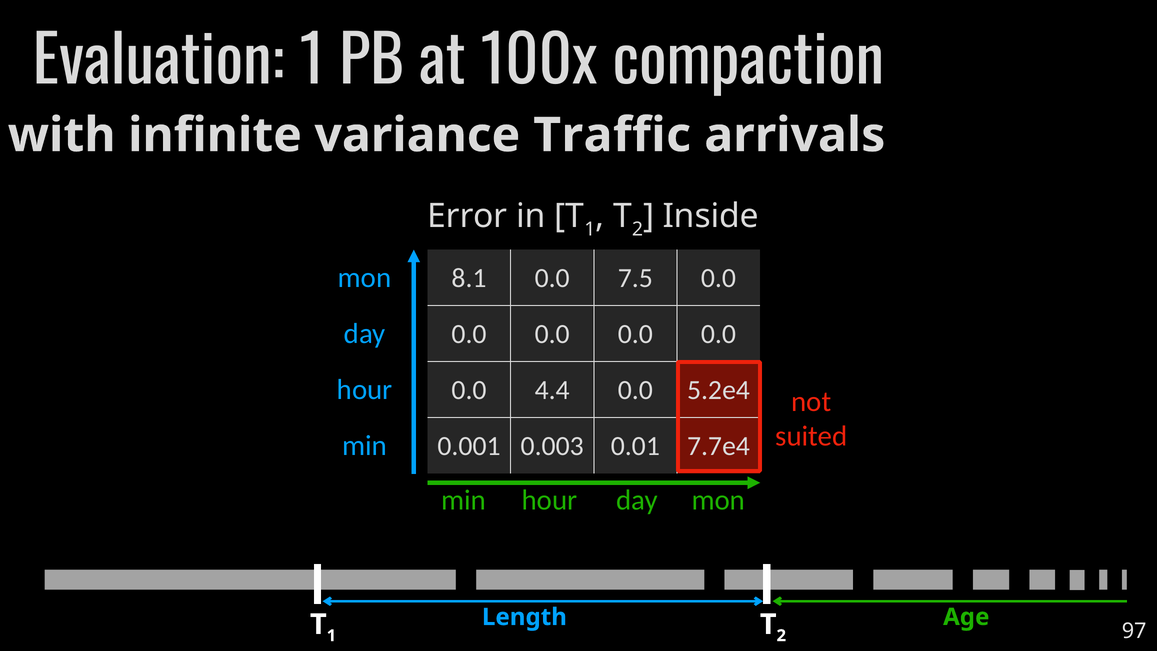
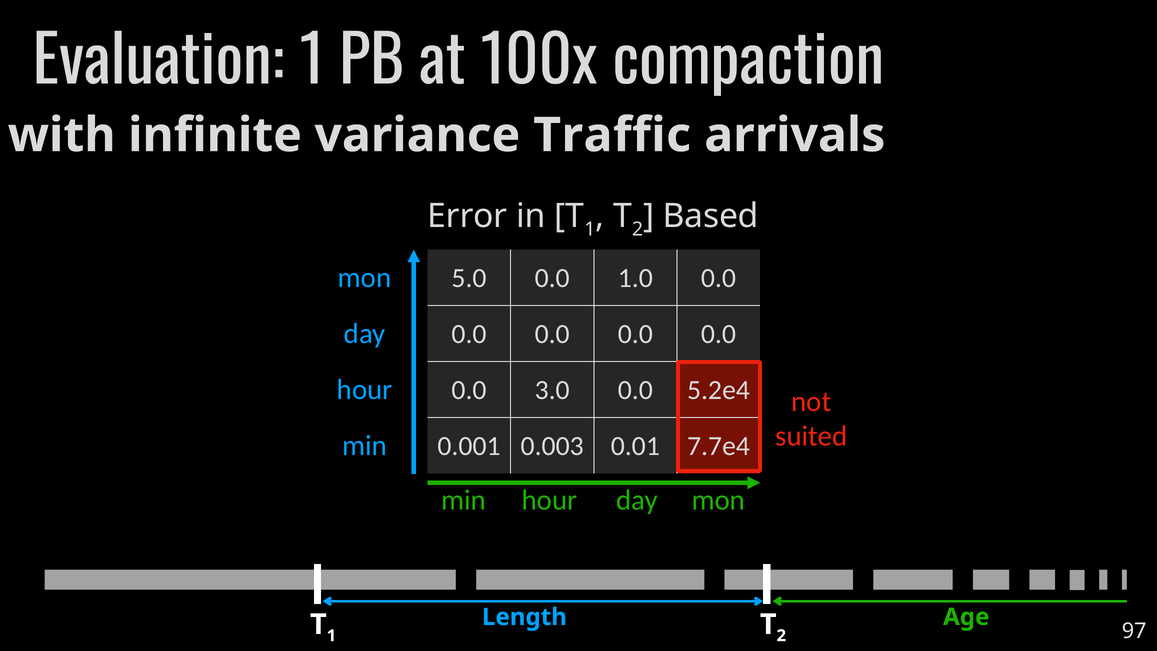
Inside: Inside -> Based
8.1: 8.1 -> 5.0
7.5: 7.5 -> 1.0
4.4: 4.4 -> 3.0
